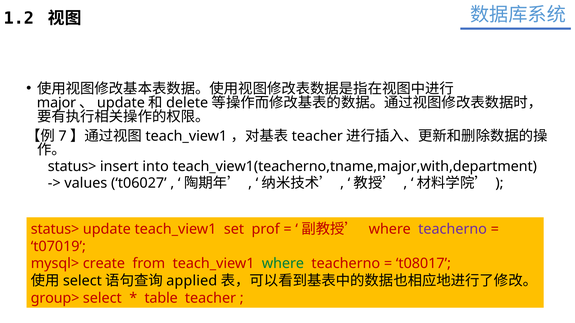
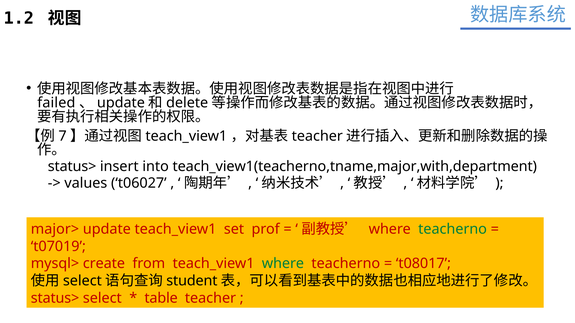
major: major -> failed
status> at (55, 229): status> -> major>
teacherno at (453, 229) colour: purple -> green
applied: applied -> student
group> at (55, 298): group> -> status>
